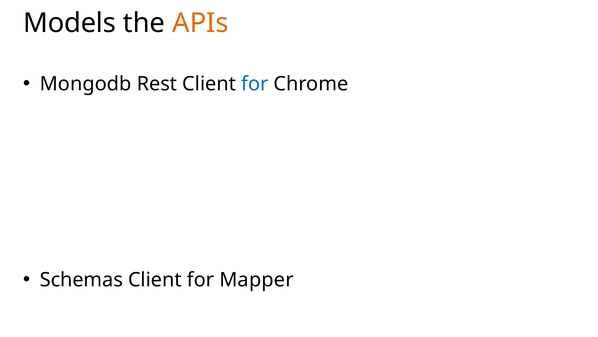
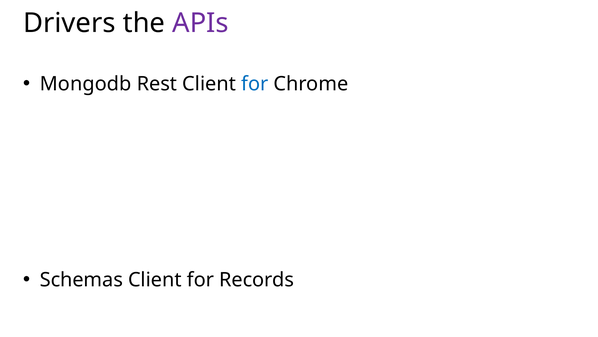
Models: Models -> Drivers
APIs colour: orange -> purple
Mapper: Mapper -> Records
